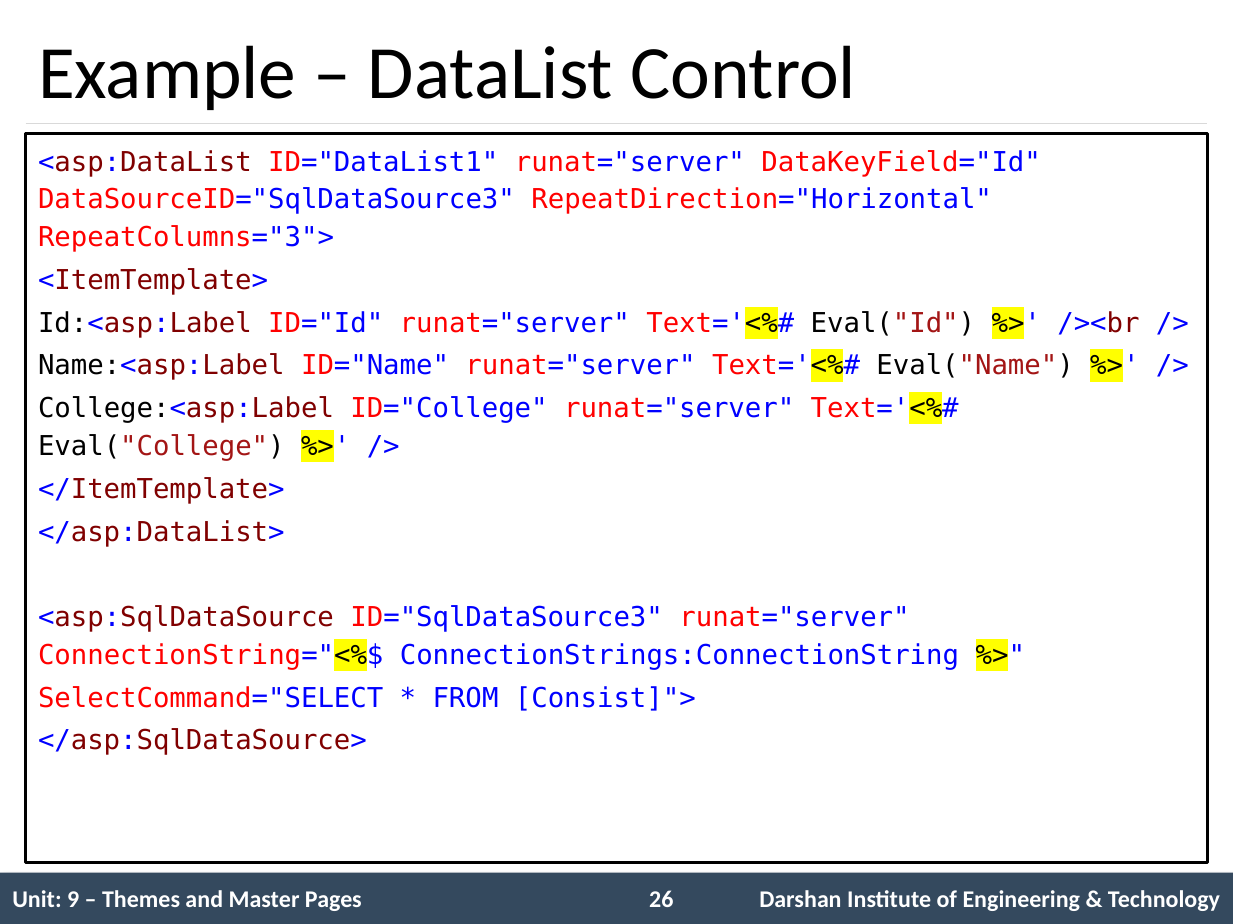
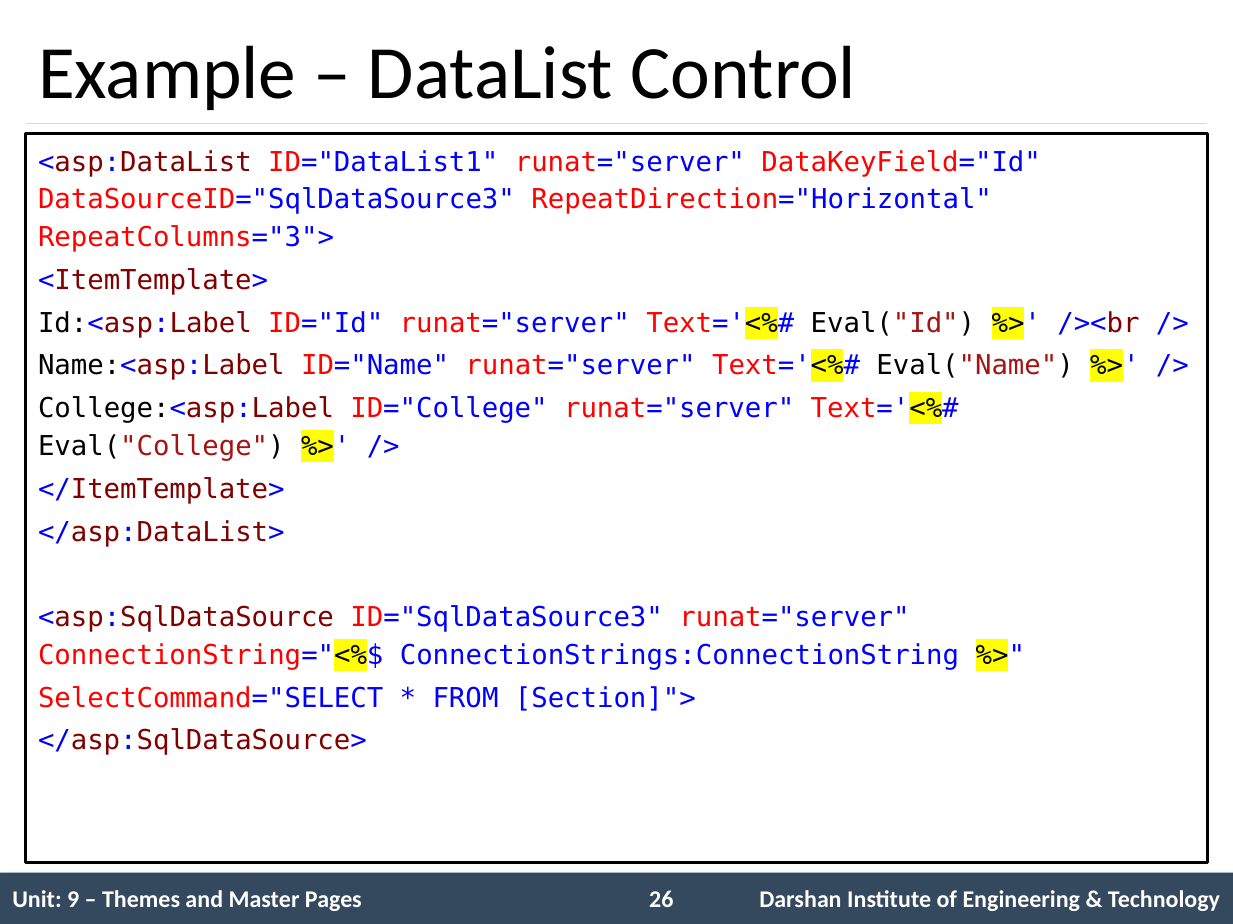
Consist]">: Consist]"> -> Section]">
